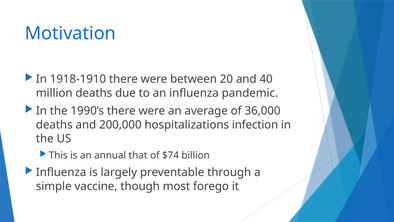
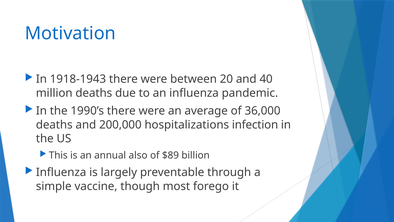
1918-1910: 1918-1910 -> 1918-1943
that: that -> also
$74: $74 -> $89
